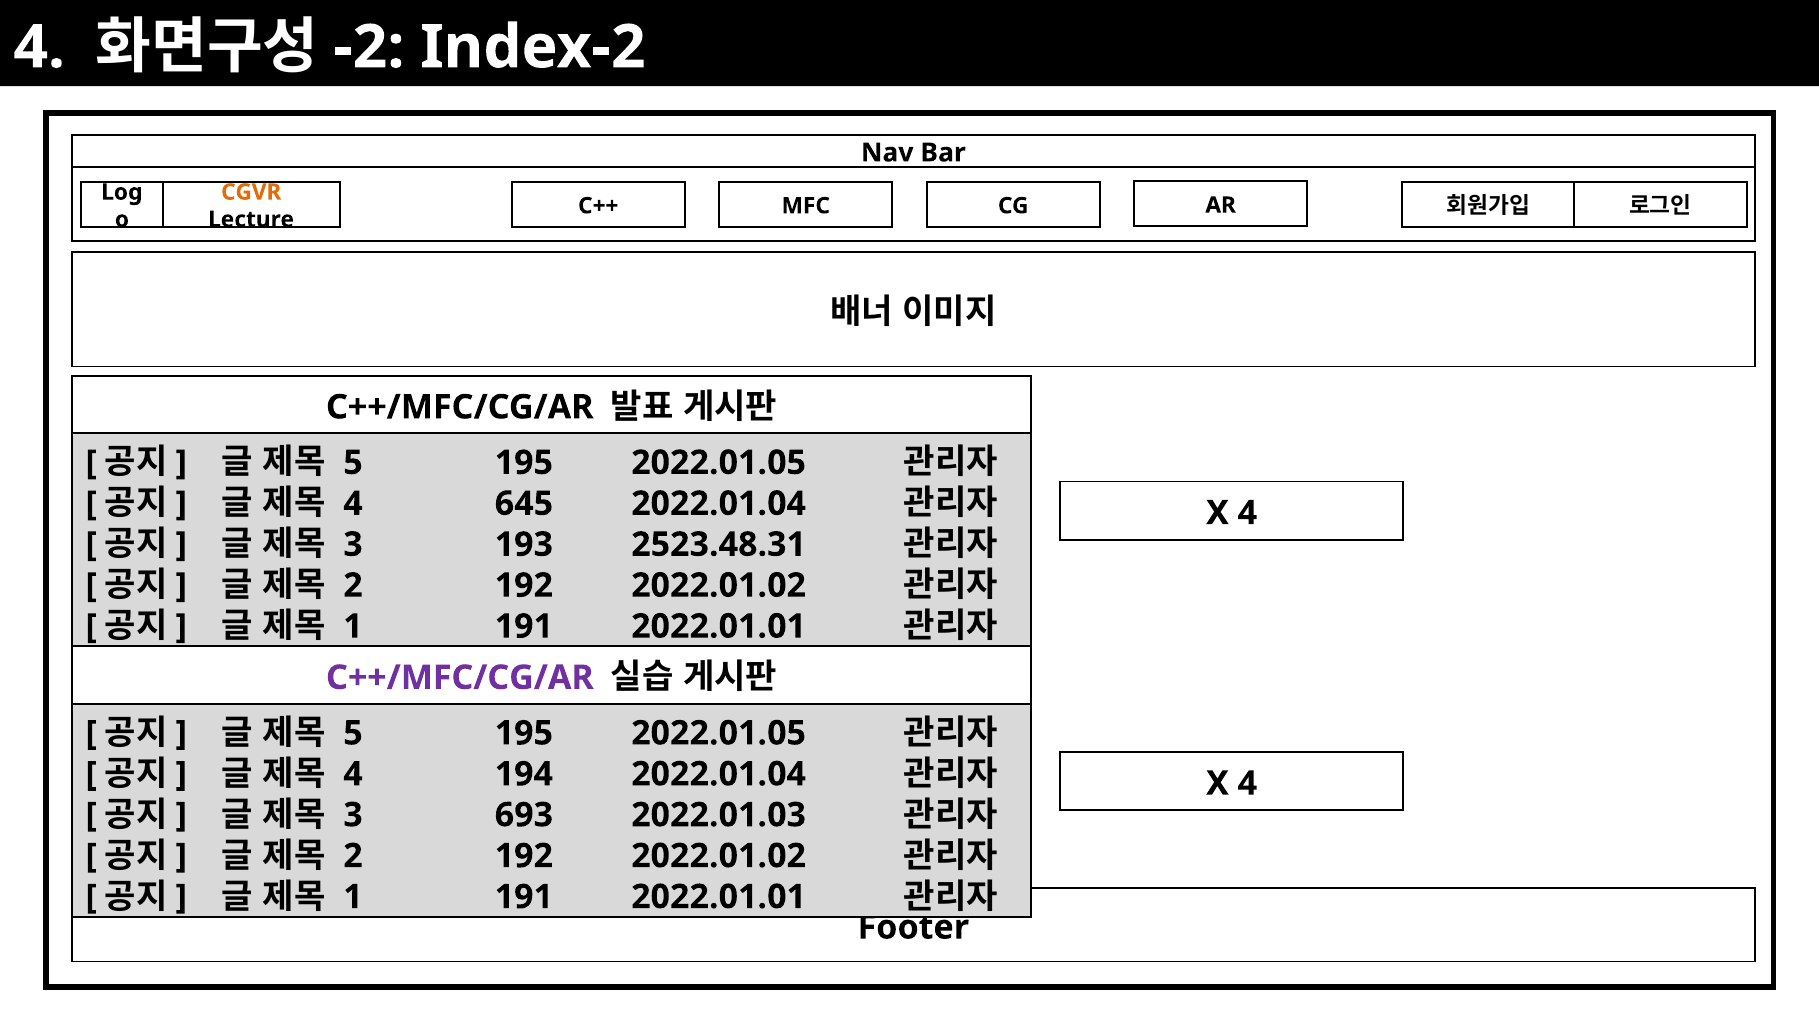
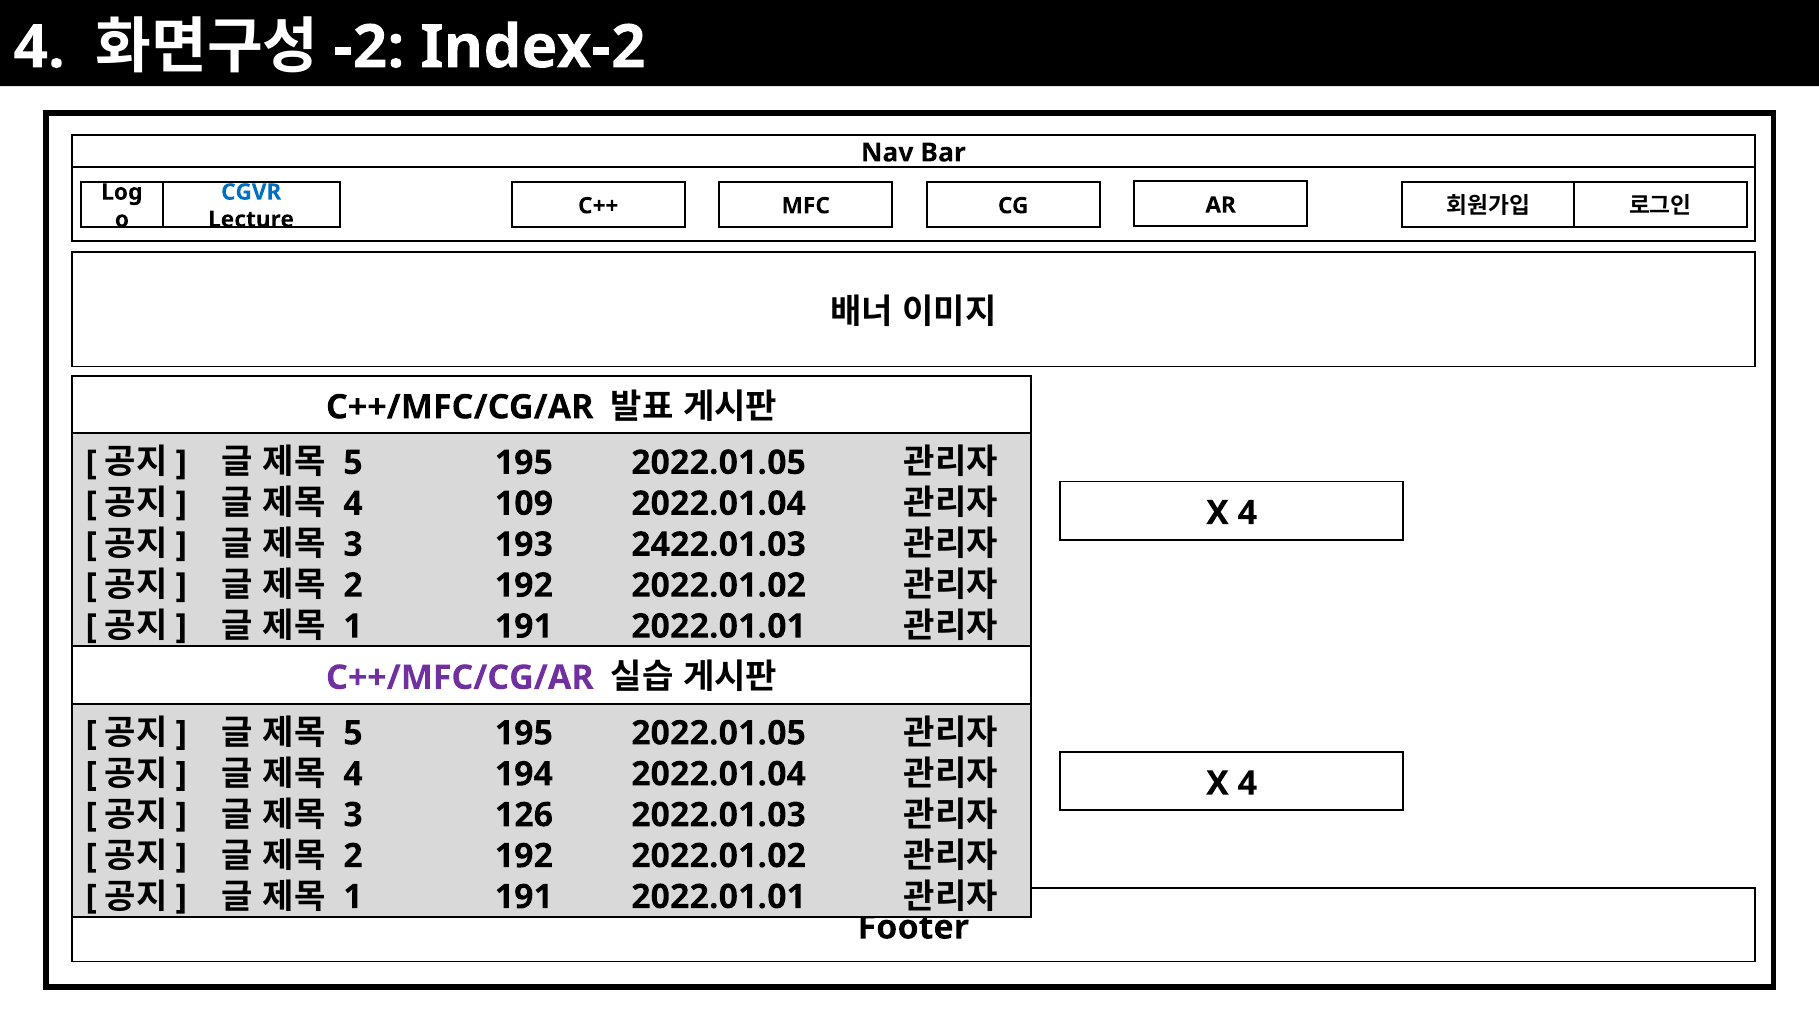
CGVR colour: orange -> blue
645: 645 -> 109
2523.48.31: 2523.48.31 -> 2422.01.03
693: 693 -> 126
